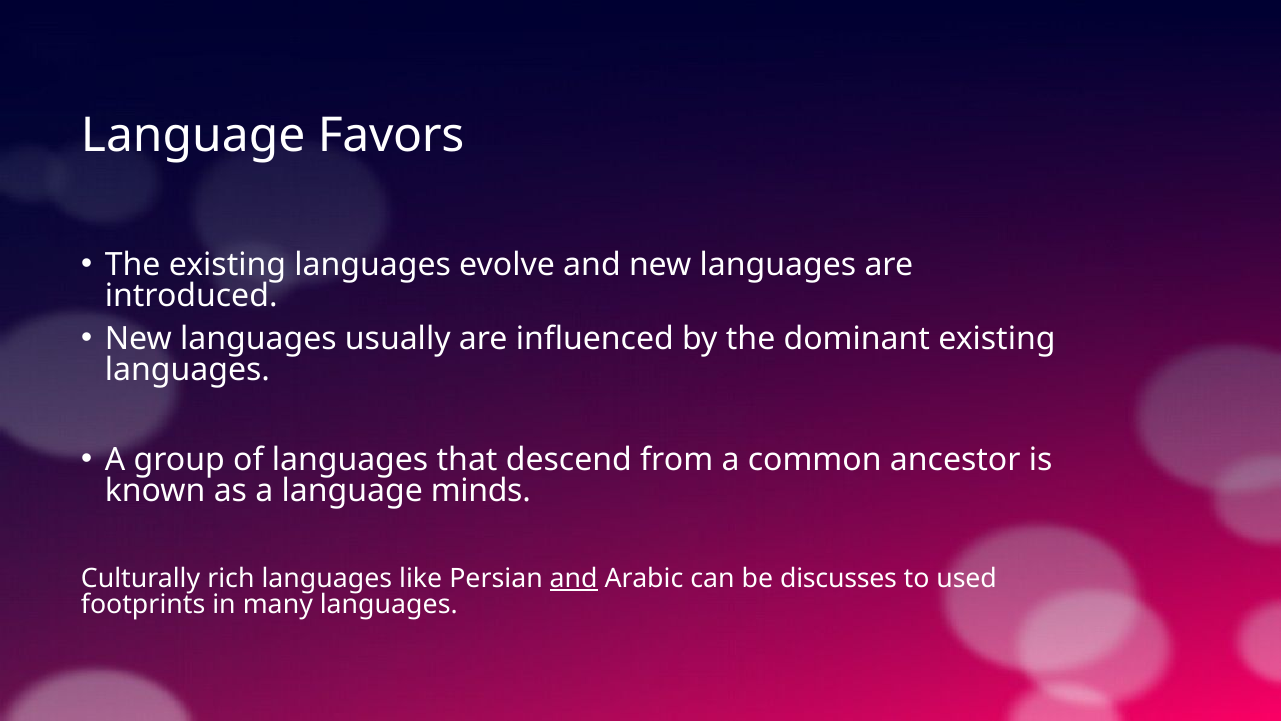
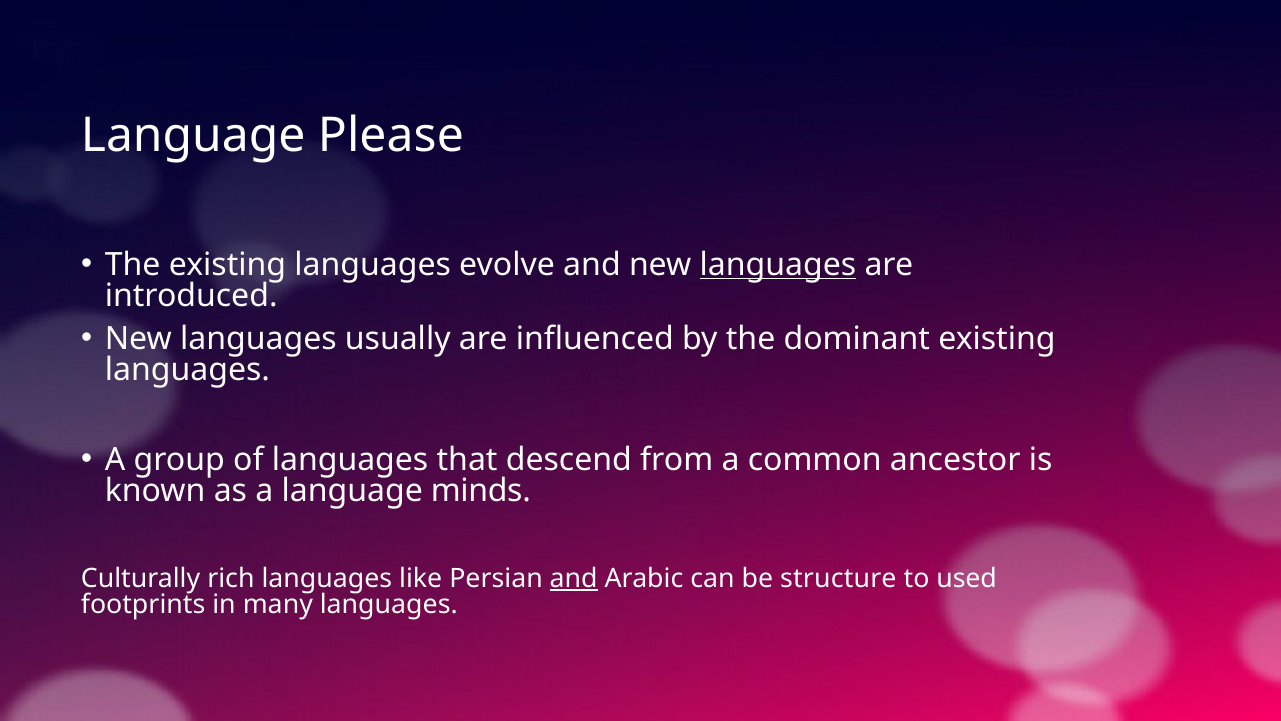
Favors: Favors -> Please
languages at (778, 265) underline: none -> present
discusses: discusses -> structure
